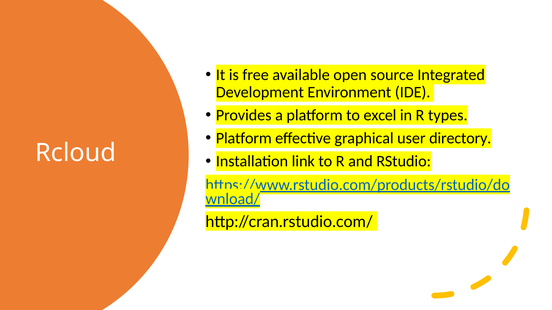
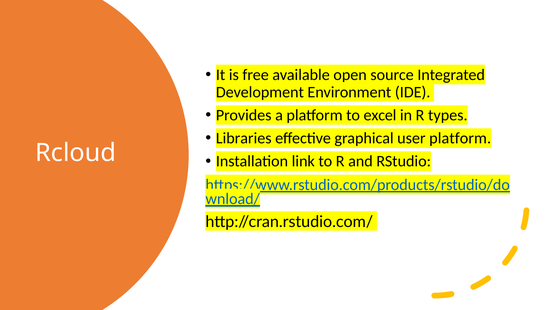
Platform at (244, 138): Platform -> Libraries
user directory: directory -> platform
